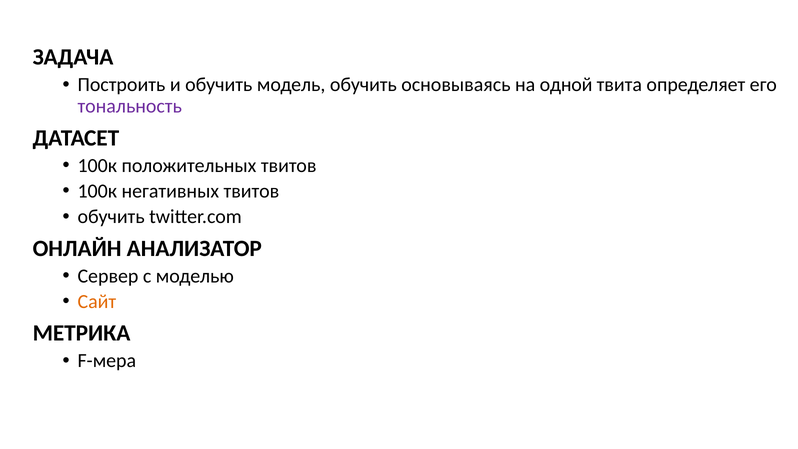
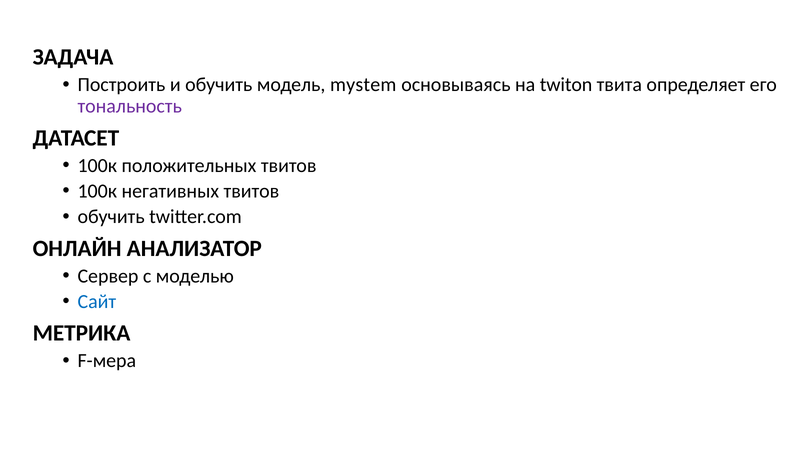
модель обучить: обучить -> mystem
одной: одной -> twiton
Сайт colour: orange -> blue
